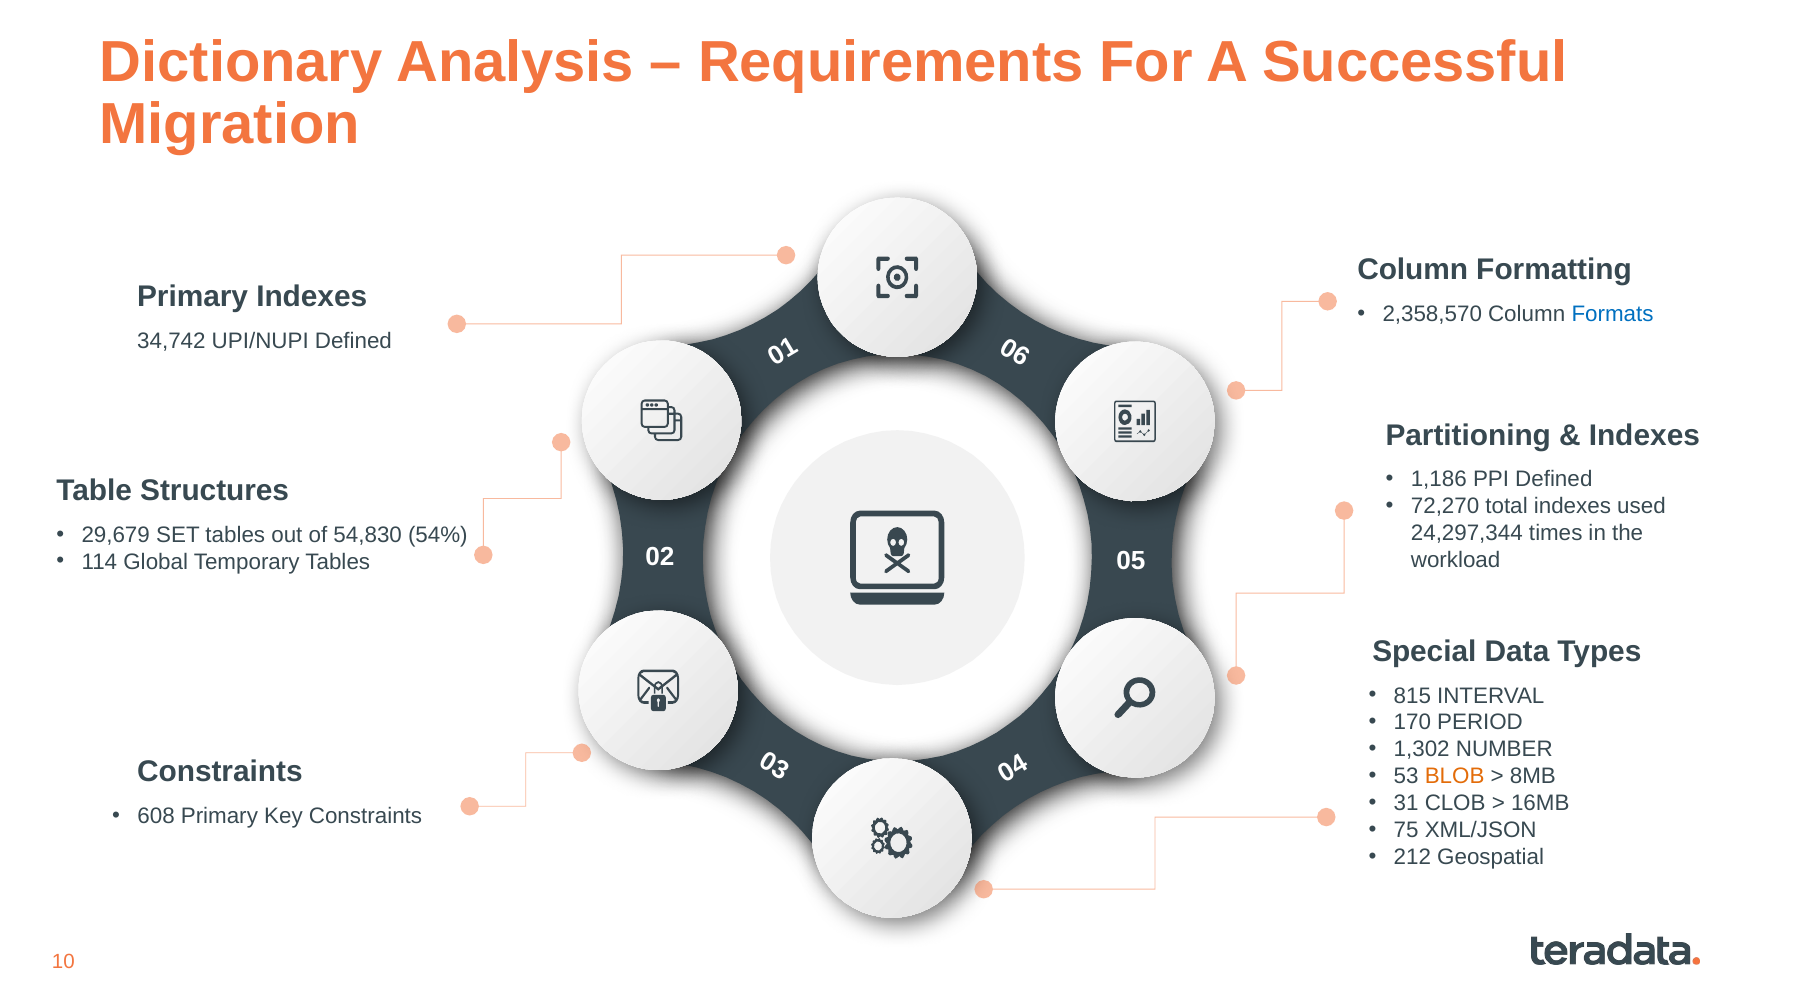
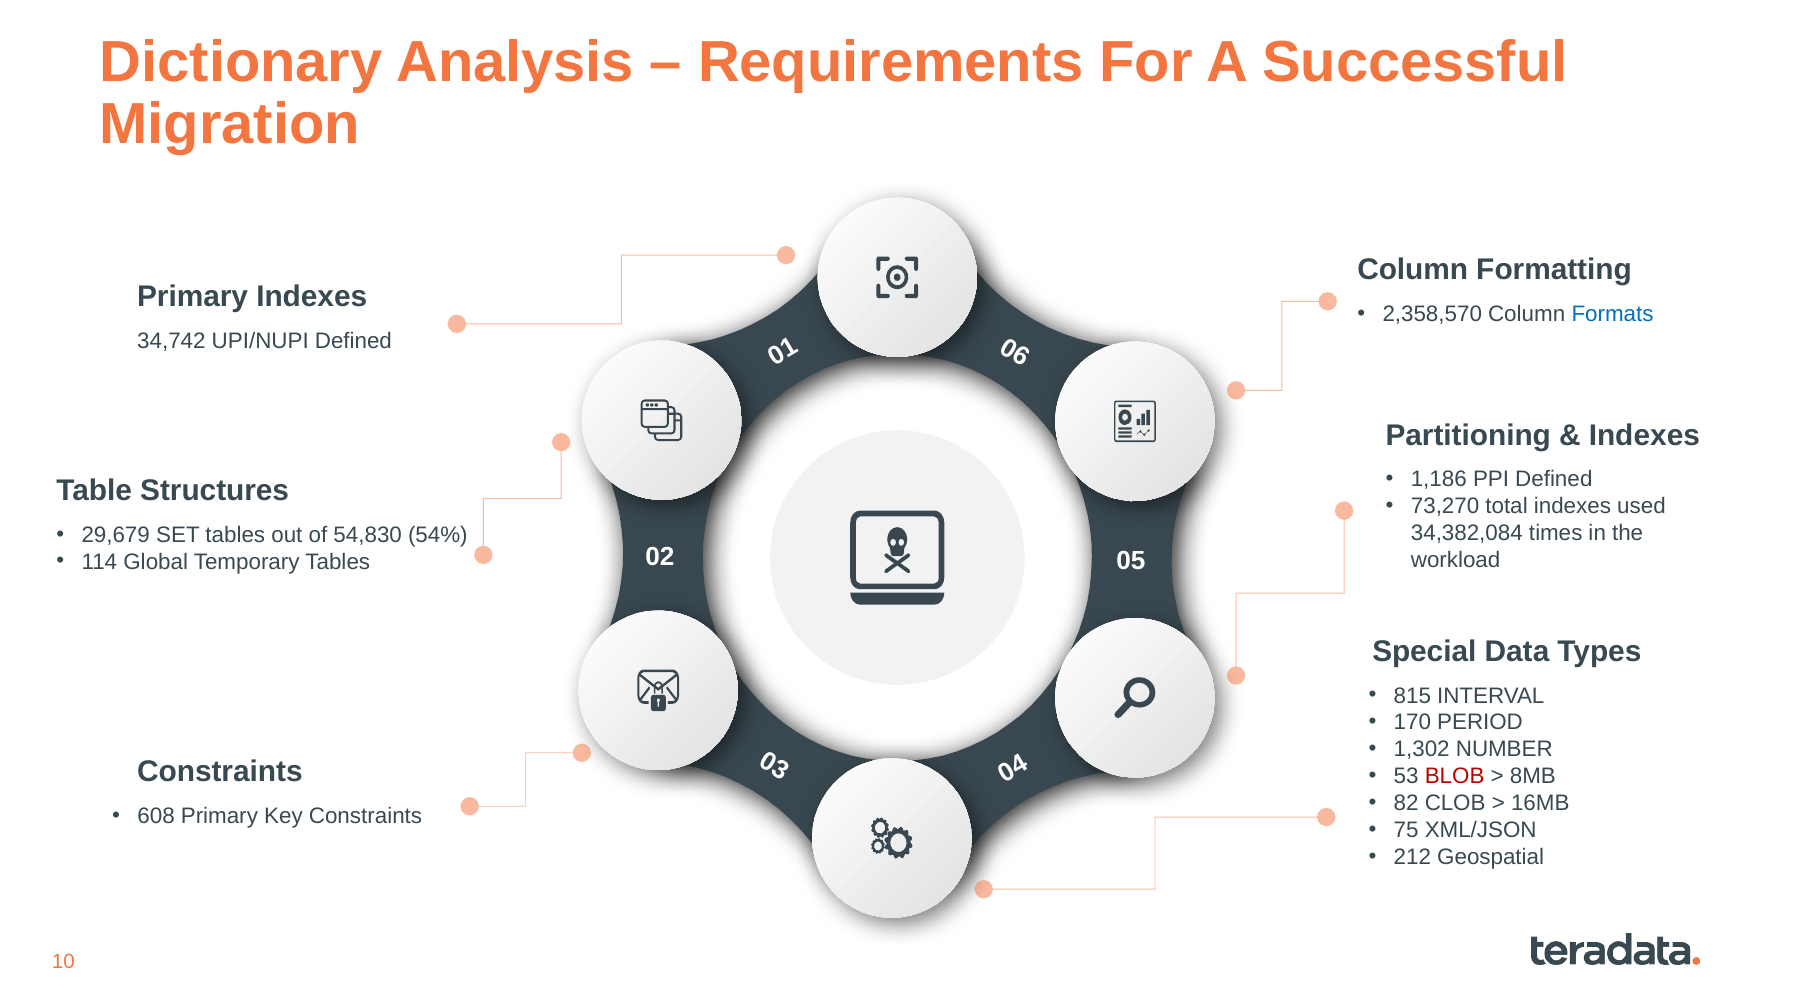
72,270: 72,270 -> 73,270
24,297,344: 24,297,344 -> 34,382,084
BLOB colour: orange -> red
31: 31 -> 82
